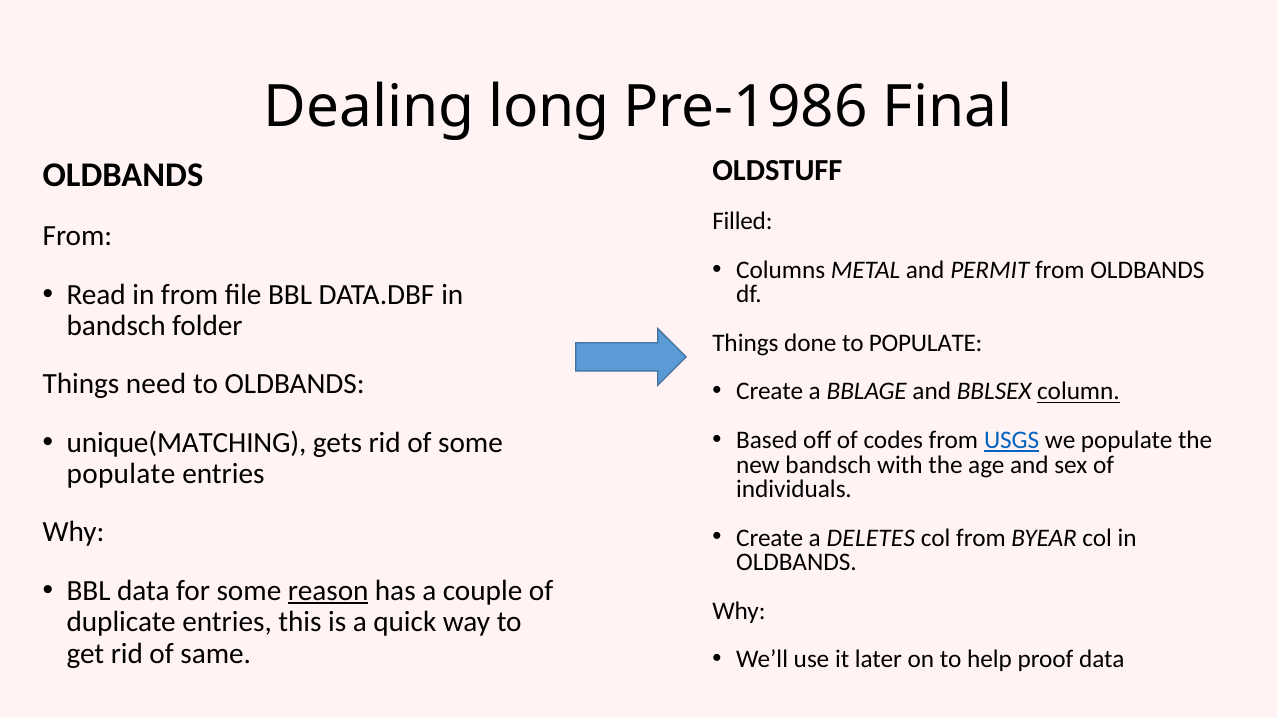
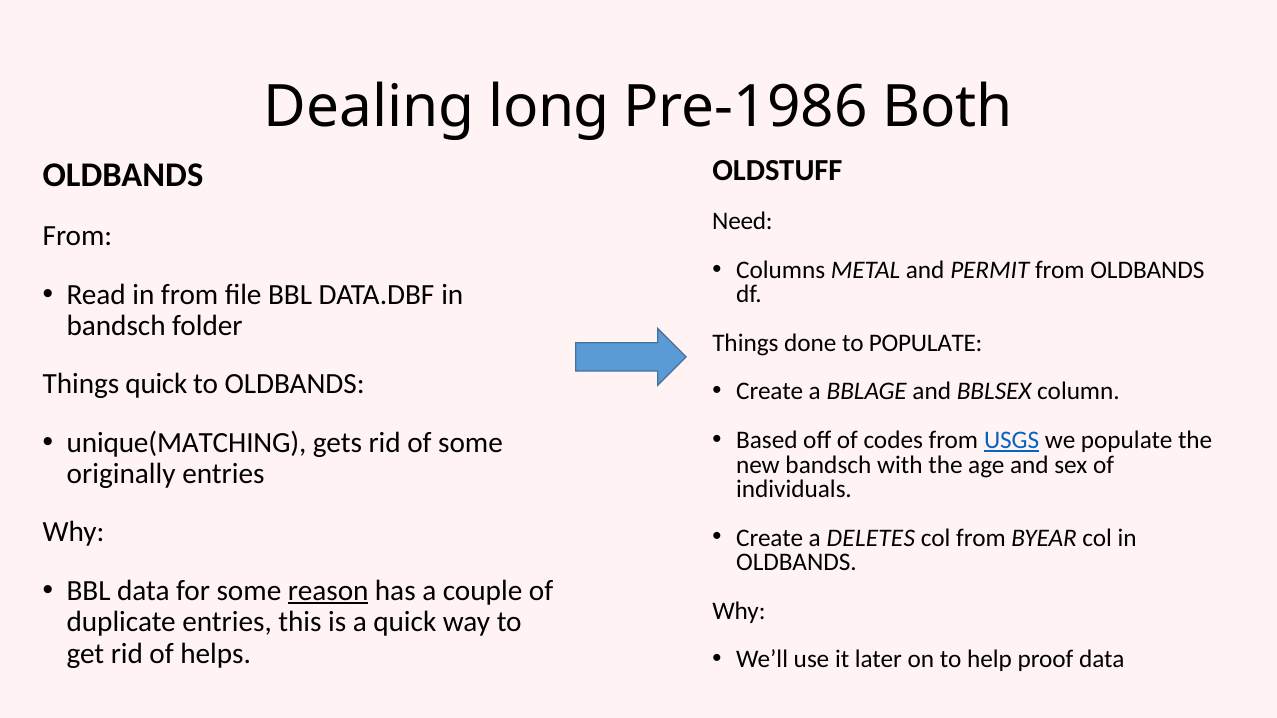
Final: Final -> Both
Filled: Filled -> Need
Things need: need -> quick
column underline: present -> none
populate at (121, 474): populate -> originally
same: same -> helps
